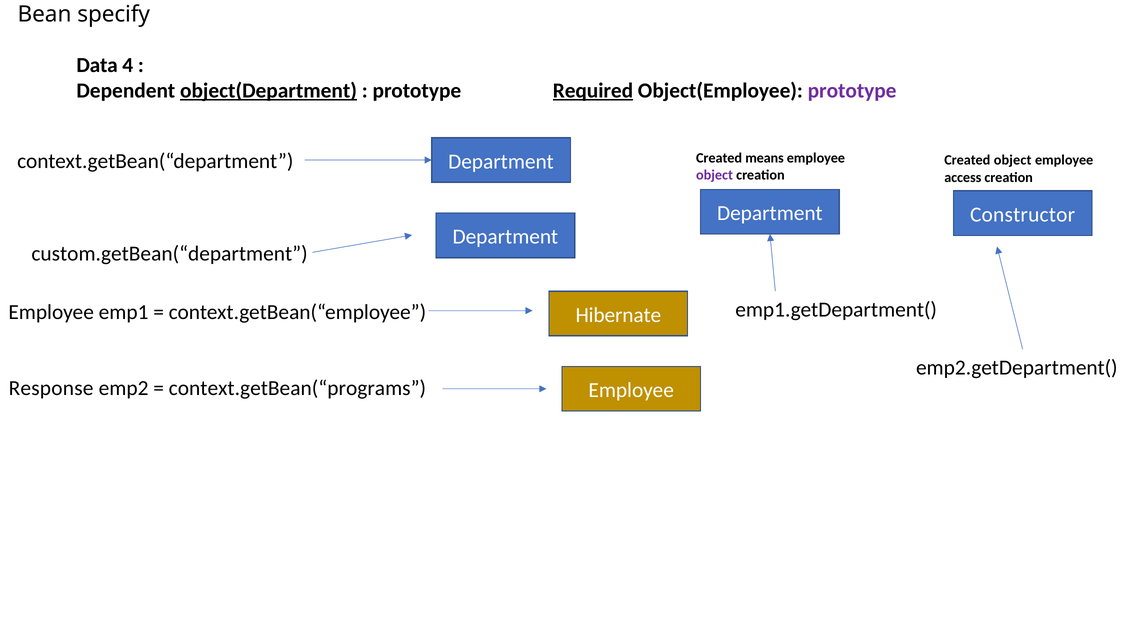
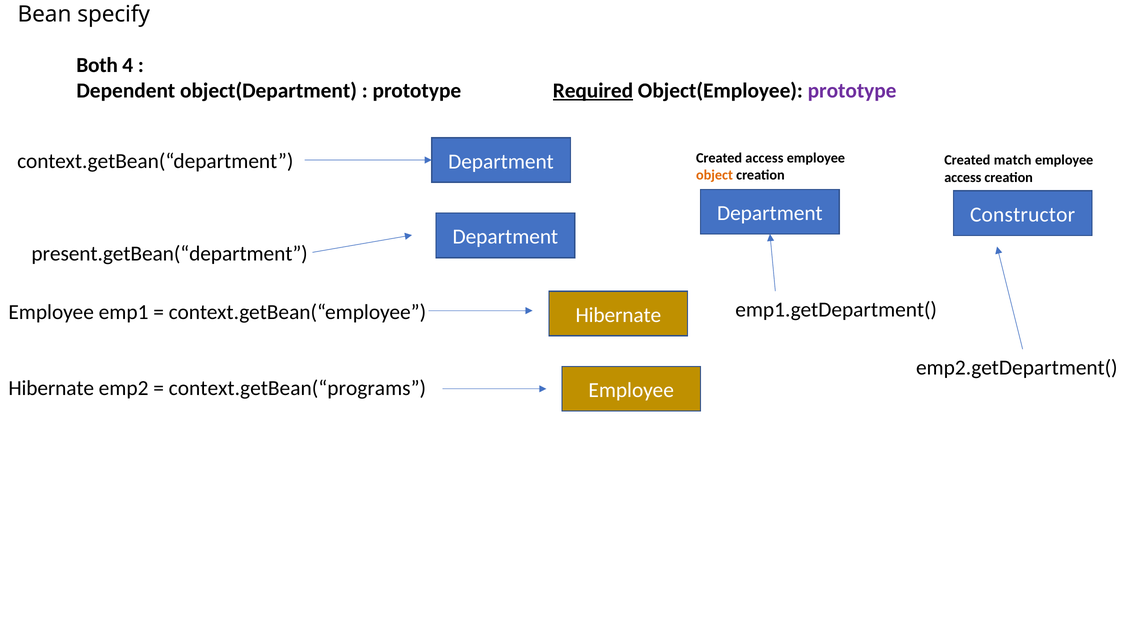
Data: Data -> Both
object(Department underline: present -> none
Created means: means -> access
Created object: object -> match
object at (715, 175) colour: purple -> orange
custom.getBean(“department: custom.getBean(“department -> present.getBean(“department
Response at (51, 388): Response -> Hibernate
